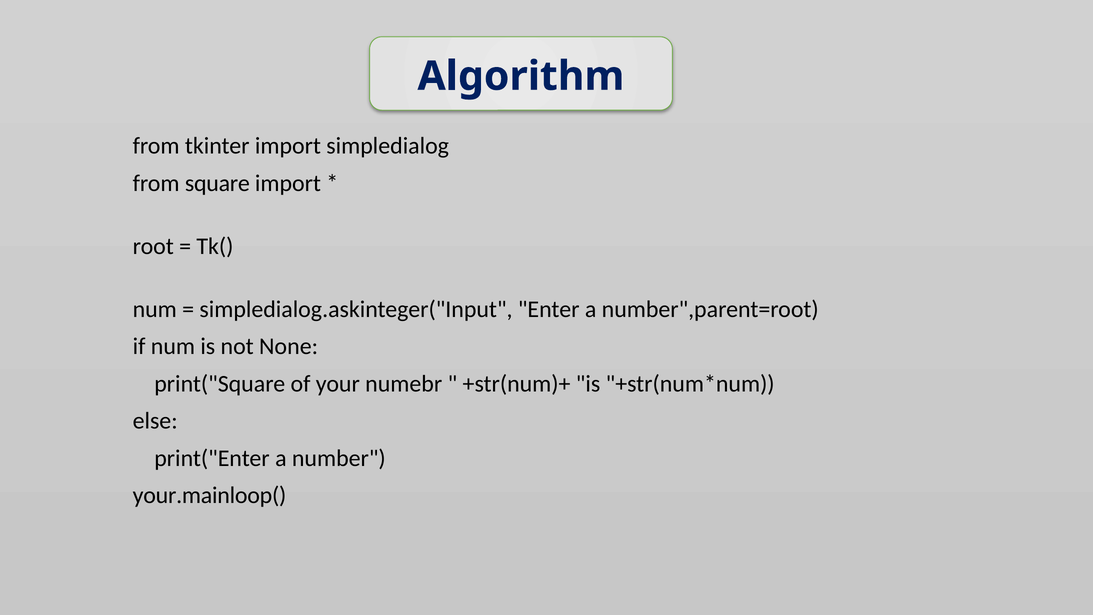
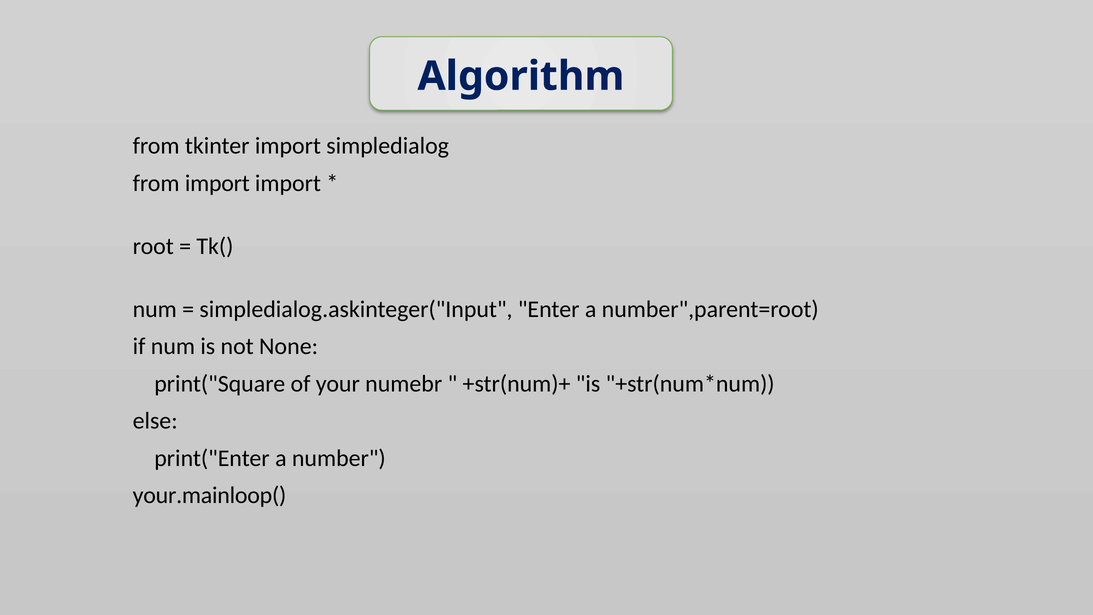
from square: square -> import
